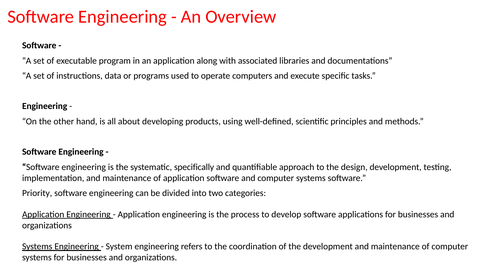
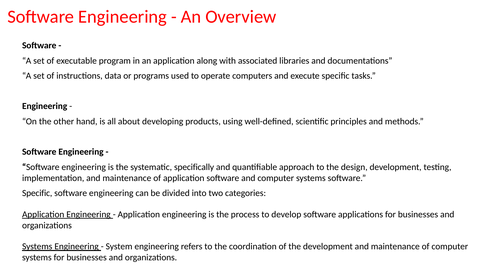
Priority at (37, 193): Priority -> Specific
